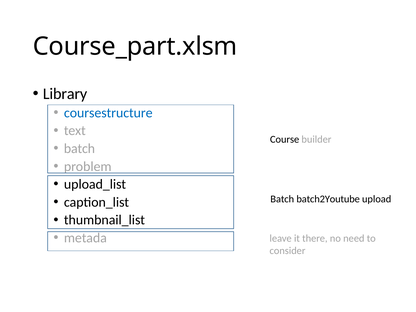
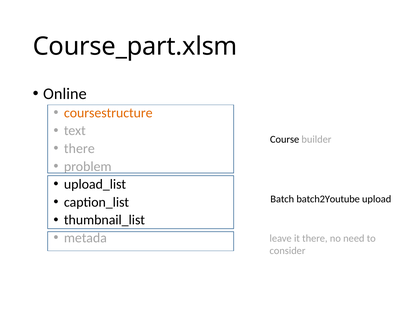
Library: Library -> Online
coursestructure colour: blue -> orange
batch at (79, 149): batch -> there
